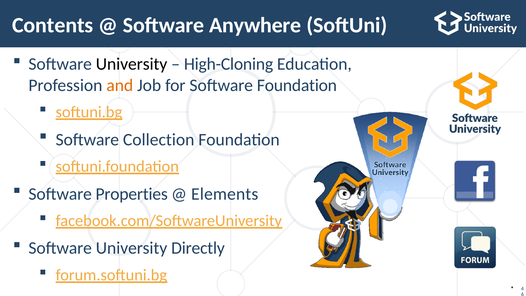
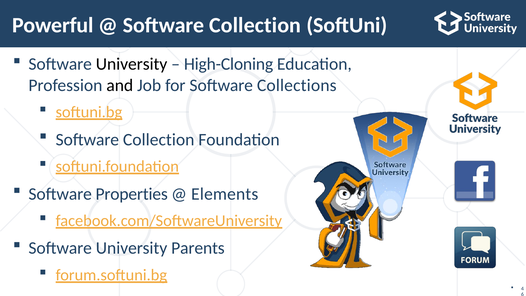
Contents: Contents -> Powerful
Anywhere at (255, 25): Anywhere -> Collection
and colour: orange -> black
Software Foundation: Foundation -> Collections
Directly: Directly -> Parents
